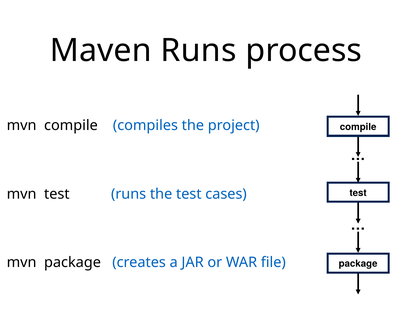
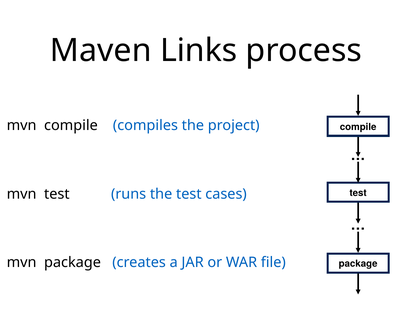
Maven Runs: Runs -> Links
